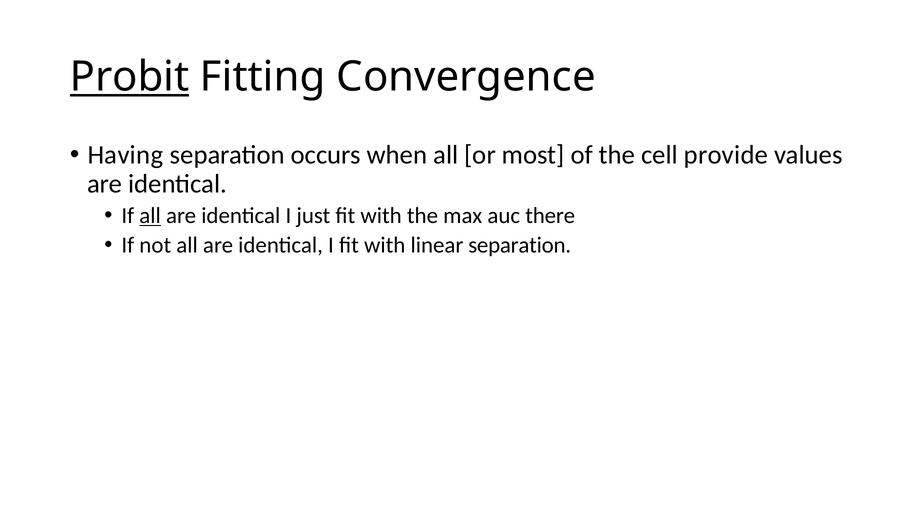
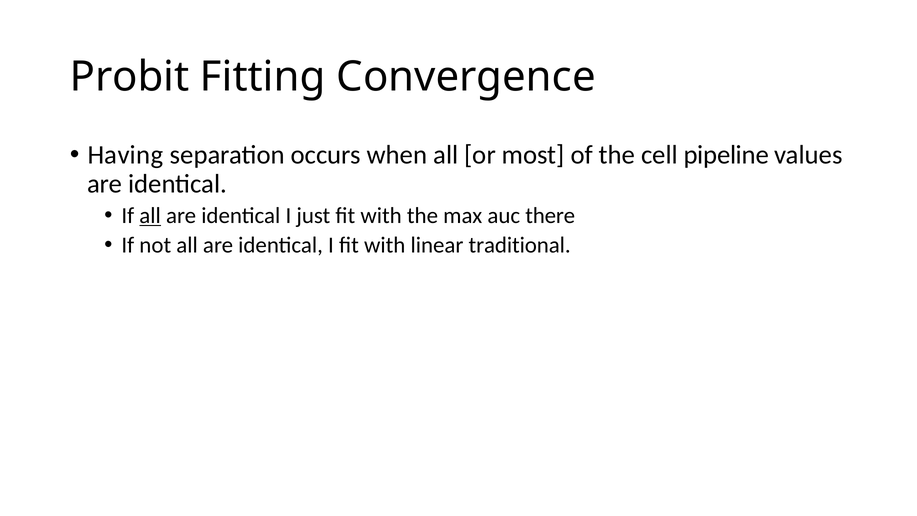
Probit underline: present -> none
provide: provide -> pipeline
linear separation: separation -> traditional
